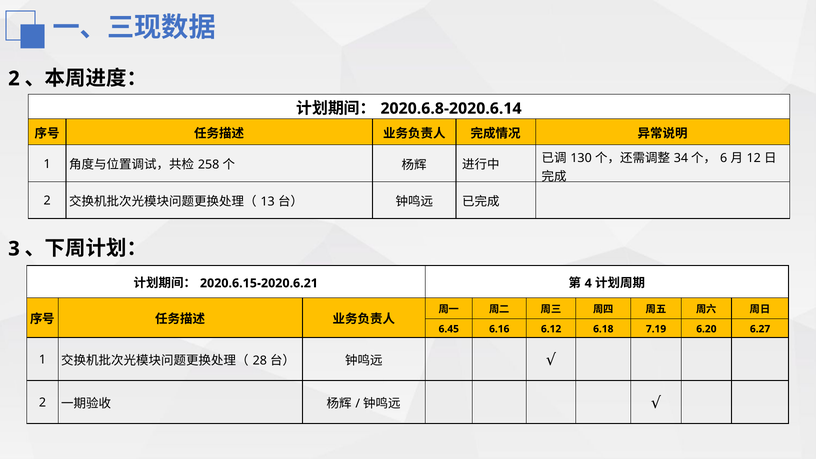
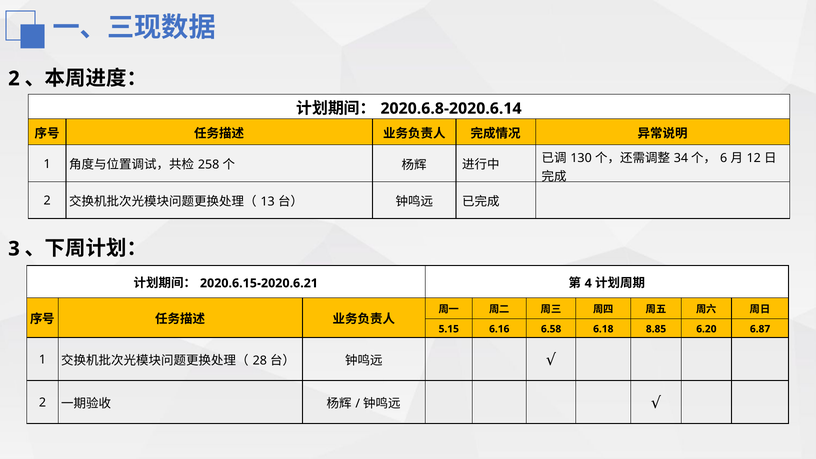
6.45: 6.45 -> 5.15
6.12: 6.12 -> 6.58
7.19: 7.19 -> 8.85
6.27: 6.27 -> 6.87
